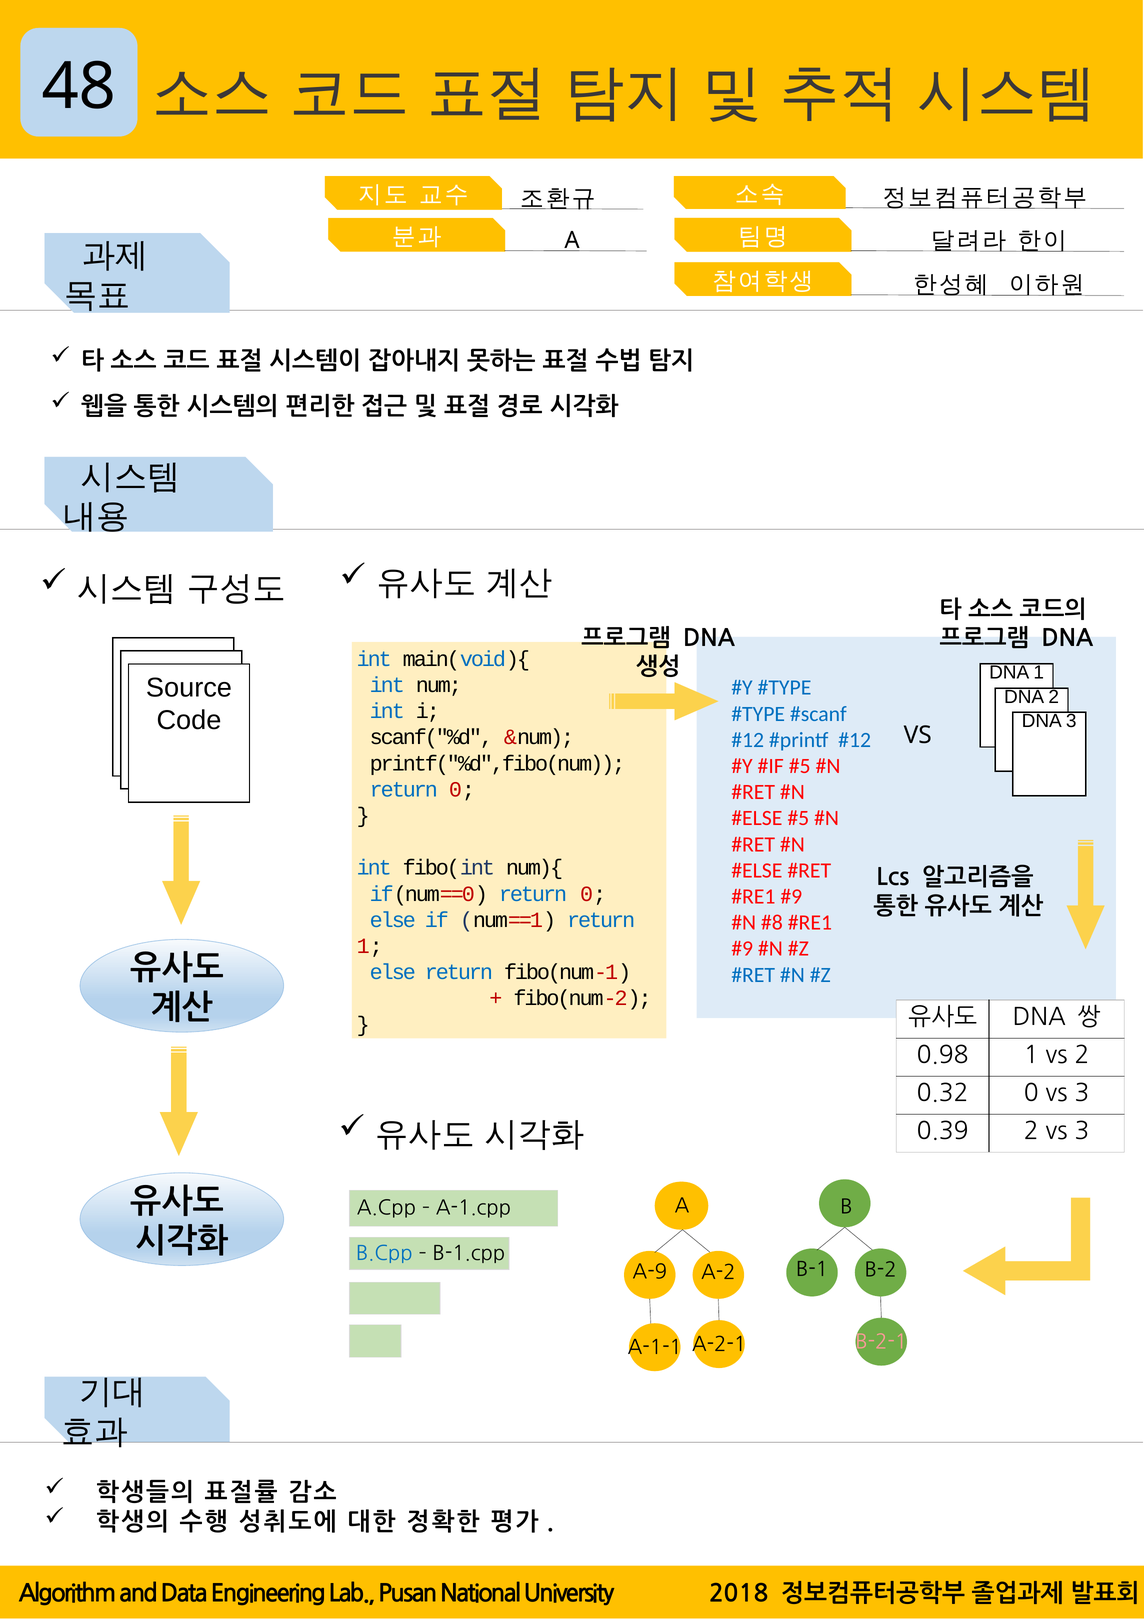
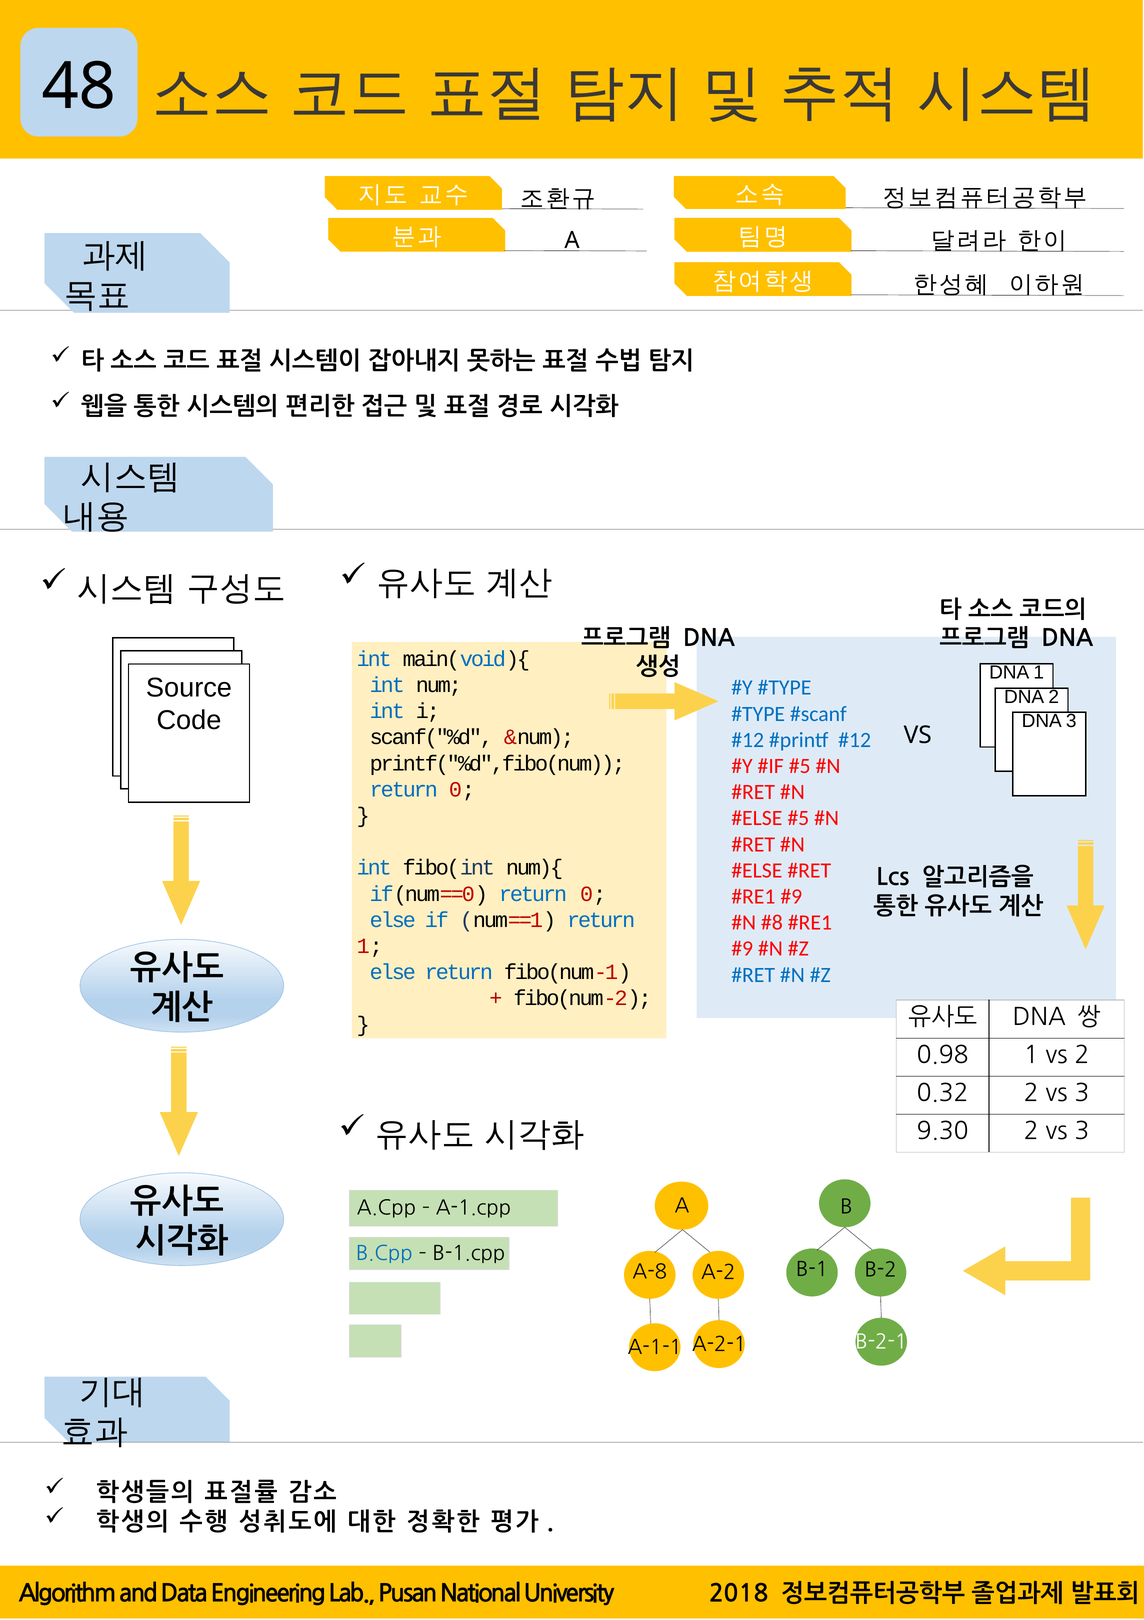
0.32 0: 0 -> 2
0.39: 0.39 -> 9.30
A-9: A-9 -> A-8
B-2-1 colour: pink -> white
